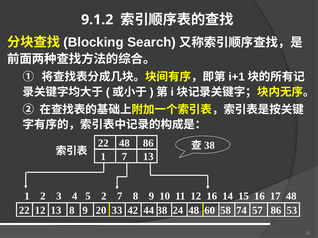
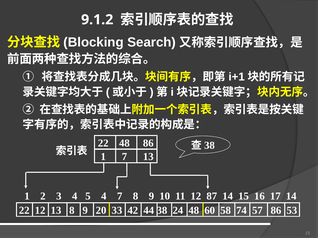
5 2: 2 -> 4
12 16: 16 -> 87
17 48: 48 -> 14
